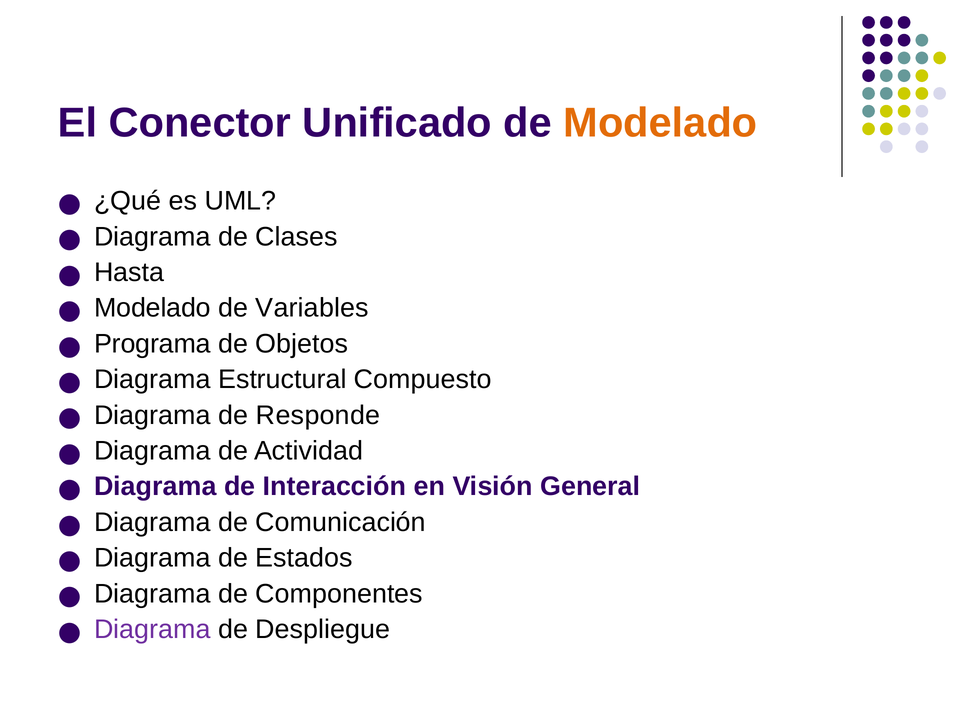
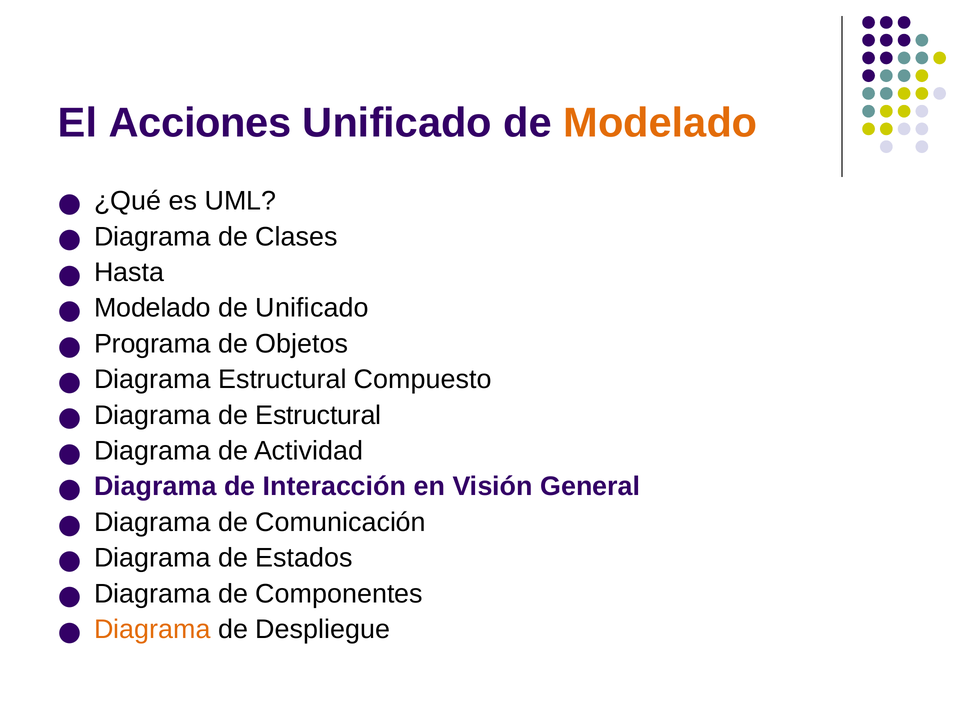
Conector: Conector -> Acciones
de Variables: Variables -> Unificado
de Responde: Responde -> Estructural
Diagrama at (152, 630) colour: purple -> orange
